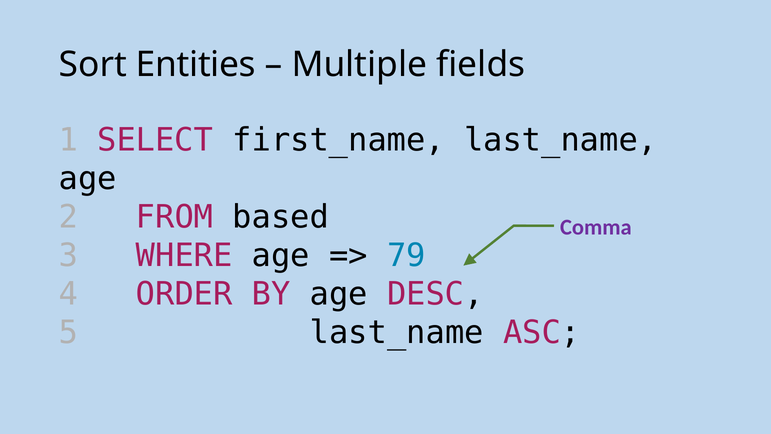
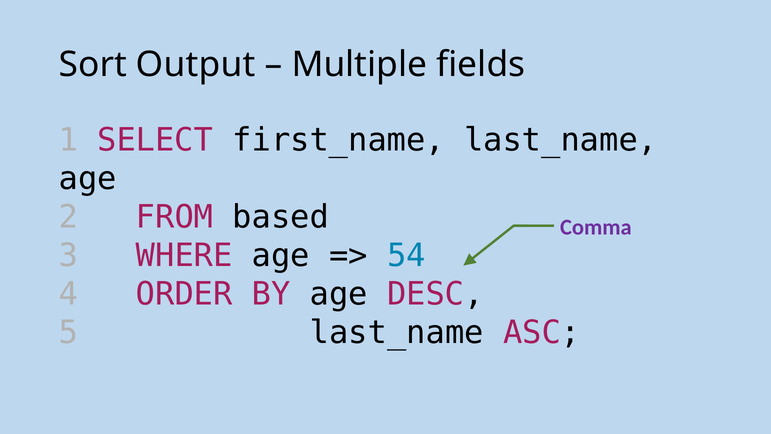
Entities: Entities -> Output
79: 79 -> 54
